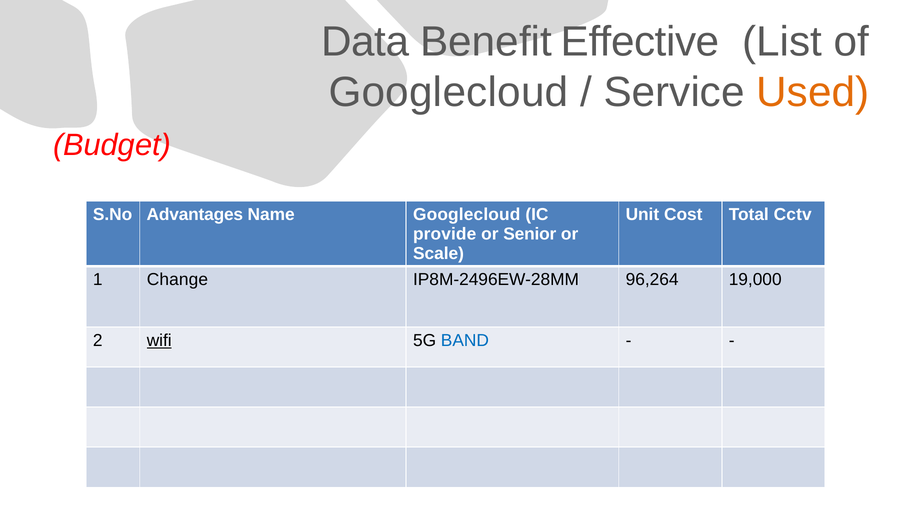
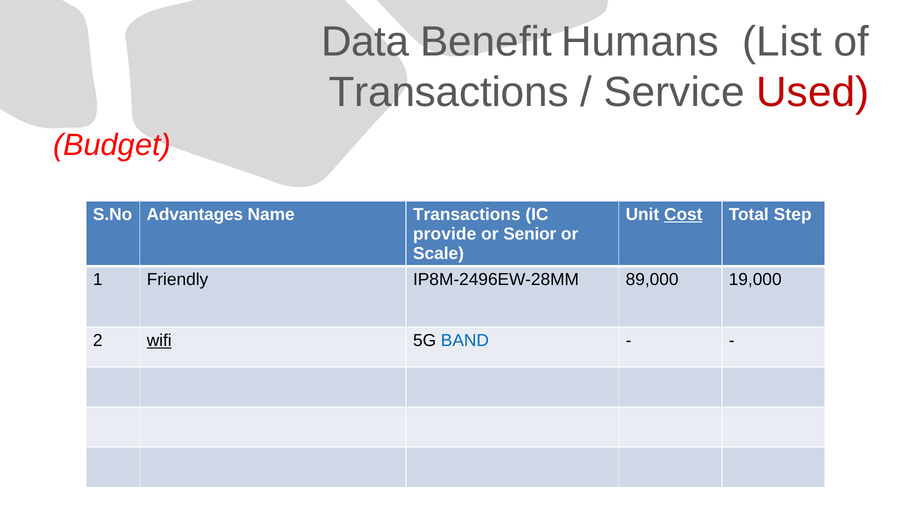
Effective: Effective -> Humans
Googlecloud at (448, 92): Googlecloud -> Transactions
Used colour: orange -> red
Name Googlecloud: Googlecloud -> Transactions
Cost underline: none -> present
Cctv: Cctv -> Step
Change: Change -> Friendly
96,264: 96,264 -> 89,000
